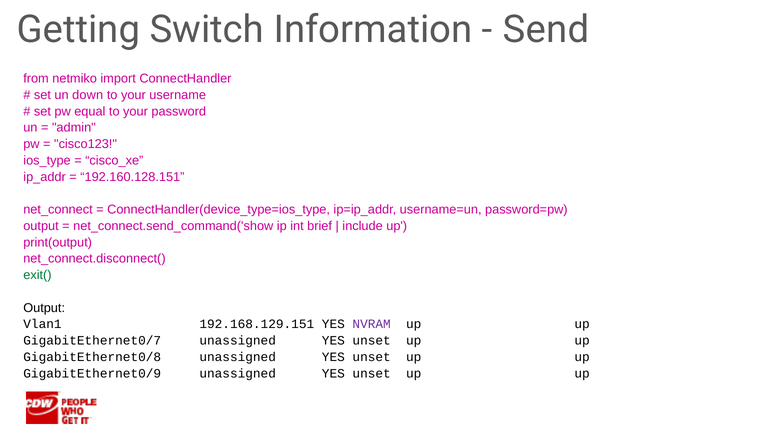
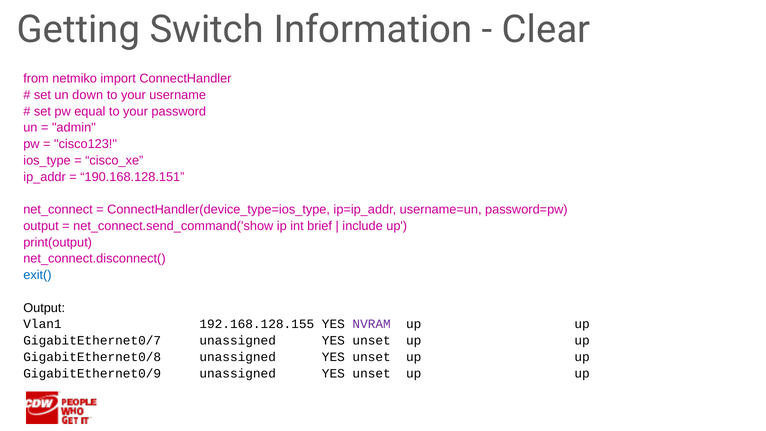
Send: Send -> Clear
192.160.128.151: 192.160.128.151 -> 190.168.128.151
exit( colour: green -> blue
192.168.129.151: 192.168.129.151 -> 192.168.128.155
